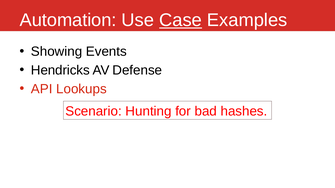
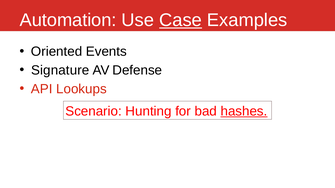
Showing: Showing -> Oriented
Hendricks: Hendricks -> Signature
hashes underline: none -> present
